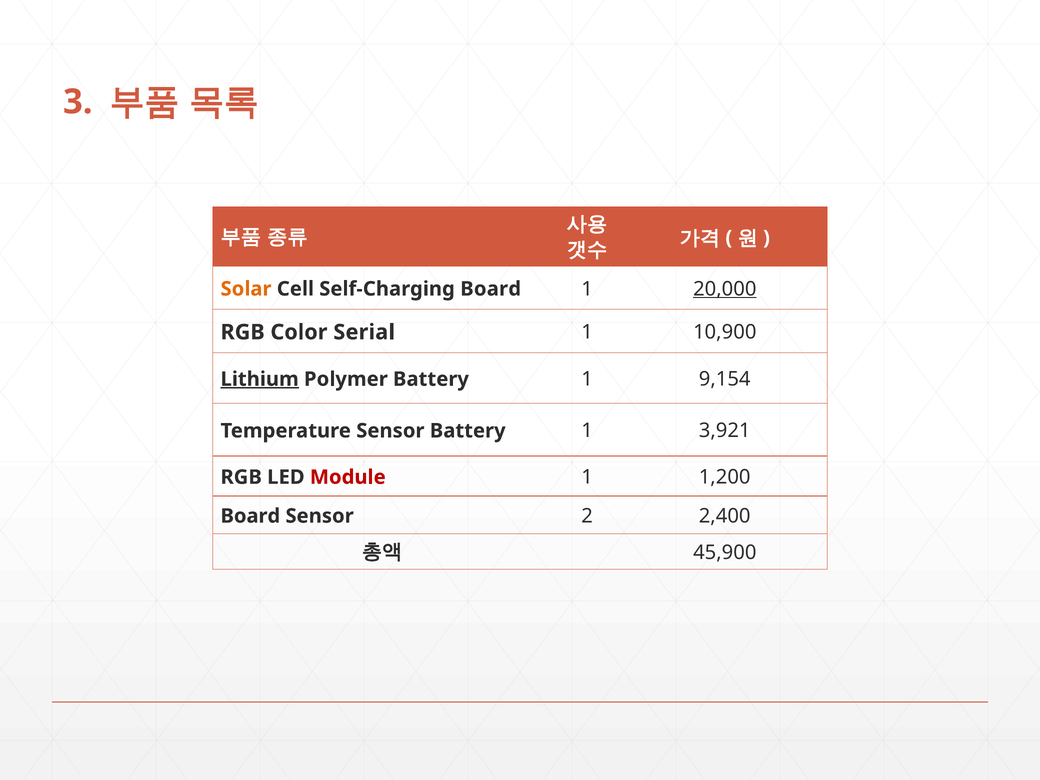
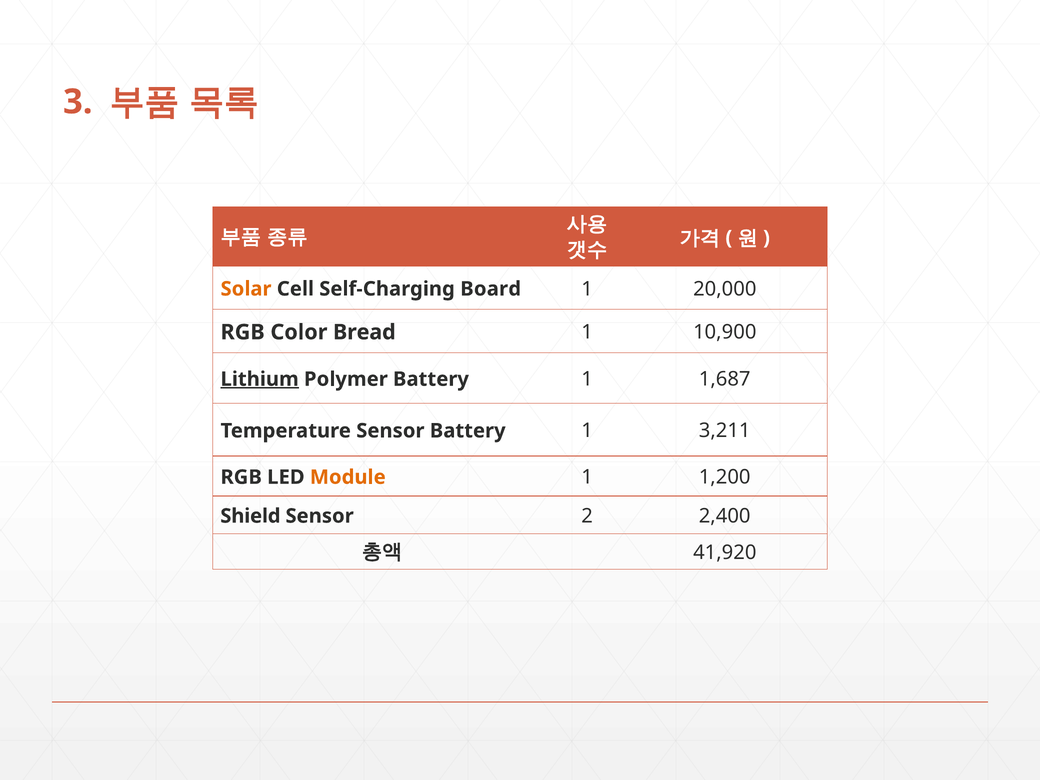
20,000 underline: present -> none
Serial: Serial -> Bread
9,154: 9,154 -> 1,687
3,921: 3,921 -> 3,211
Module colour: red -> orange
Board at (250, 516): Board -> Shield
45,900: 45,900 -> 41,920
